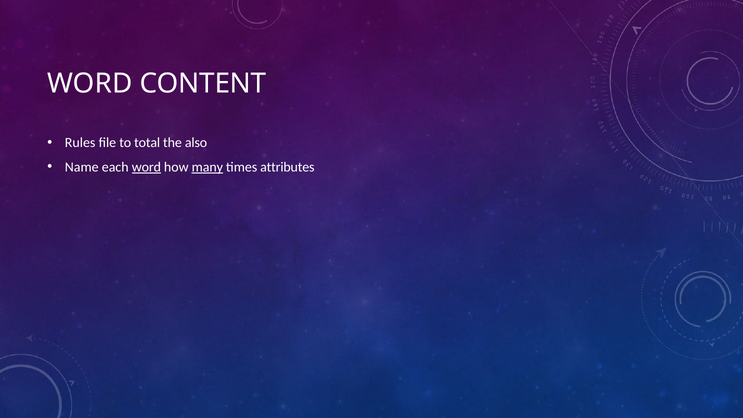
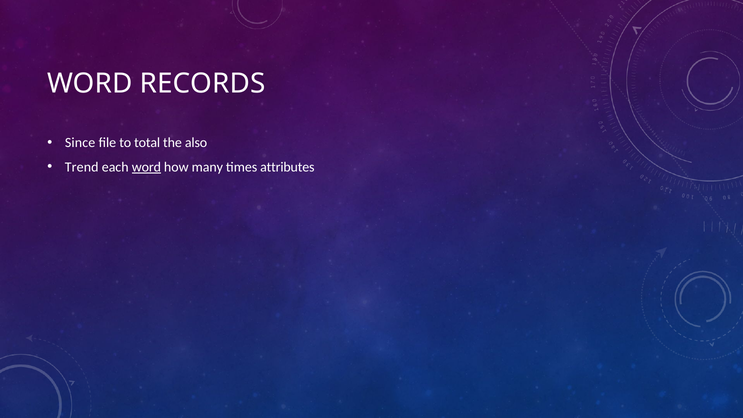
CONTENT: CONTENT -> RECORDS
Rules: Rules -> Since
Name: Name -> Trend
many underline: present -> none
